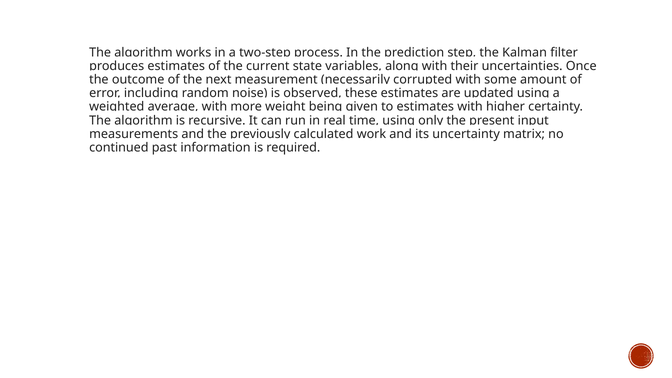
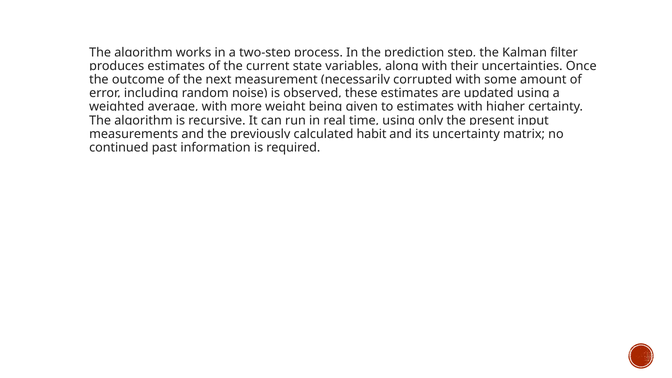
work: work -> habit
